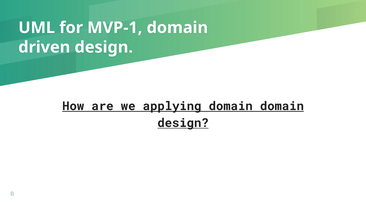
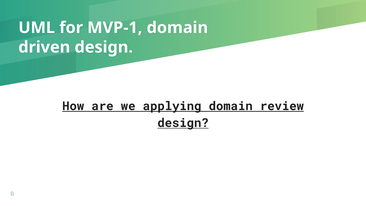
domain domain: domain -> review
